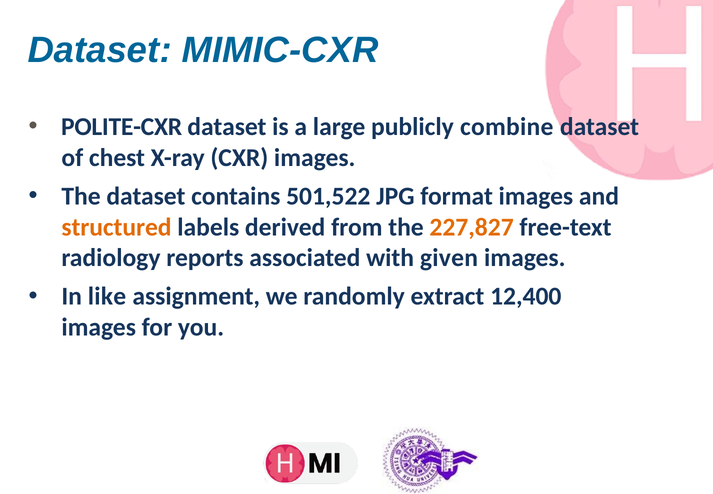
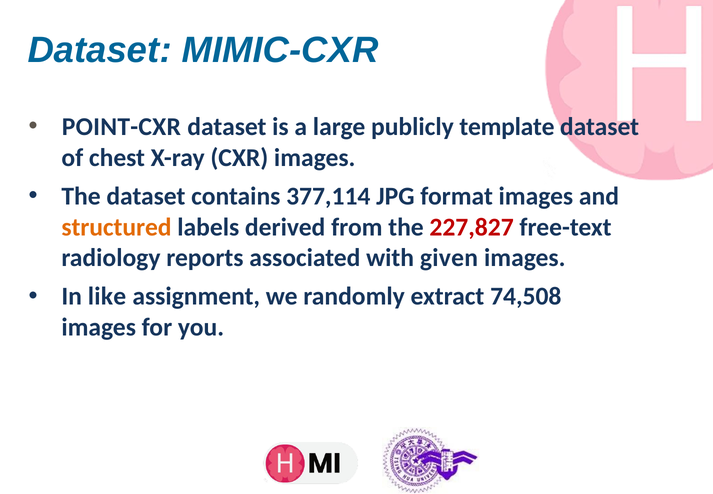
POLITE-CXR: POLITE-CXR -> POINT-CXR
combine: combine -> template
501,522: 501,522 -> 377,114
227,827 colour: orange -> red
12,400: 12,400 -> 74,508
